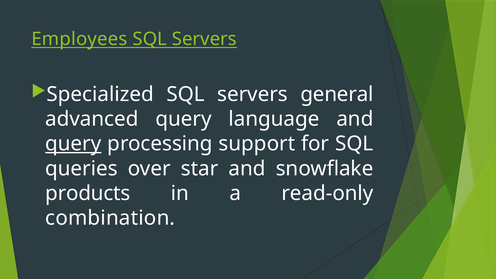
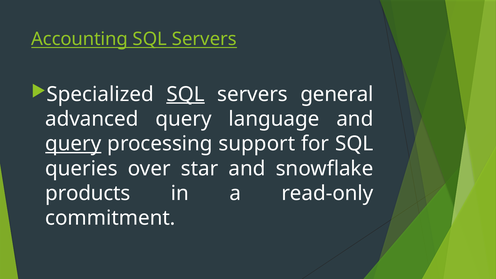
Employees: Employees -> Accounting
SQL at (186, 94) underline: none -> present
combination: combination -> commitment
